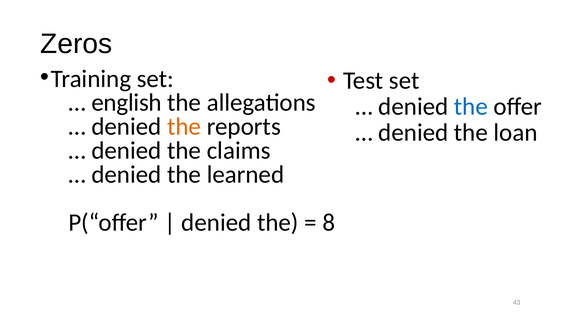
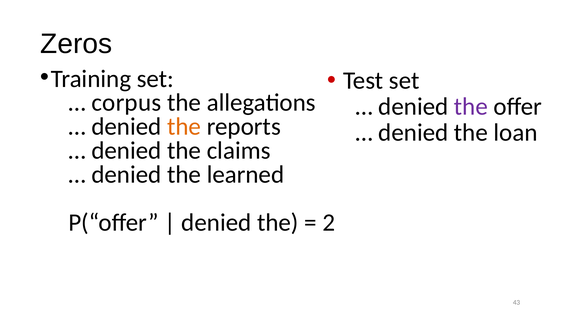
english: english -> corpus
the at (471, 107) colour: blue -> purple
8: 8 -> 2
